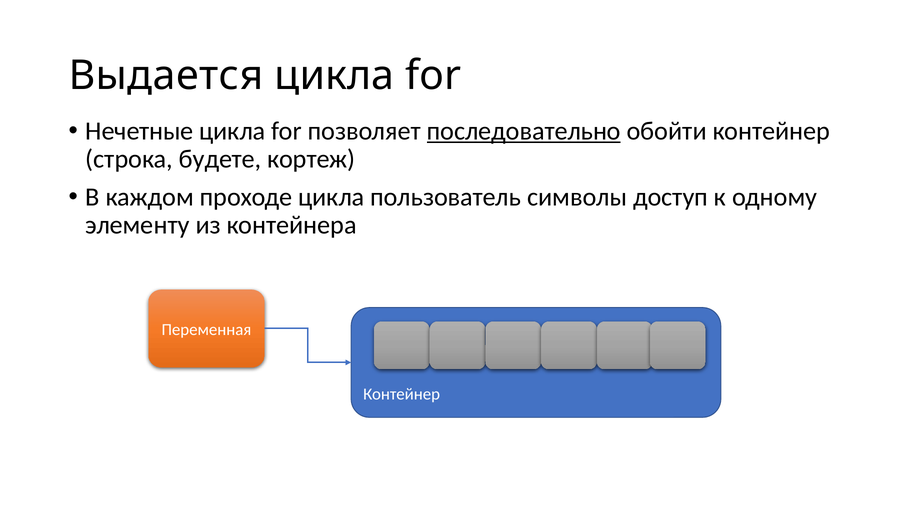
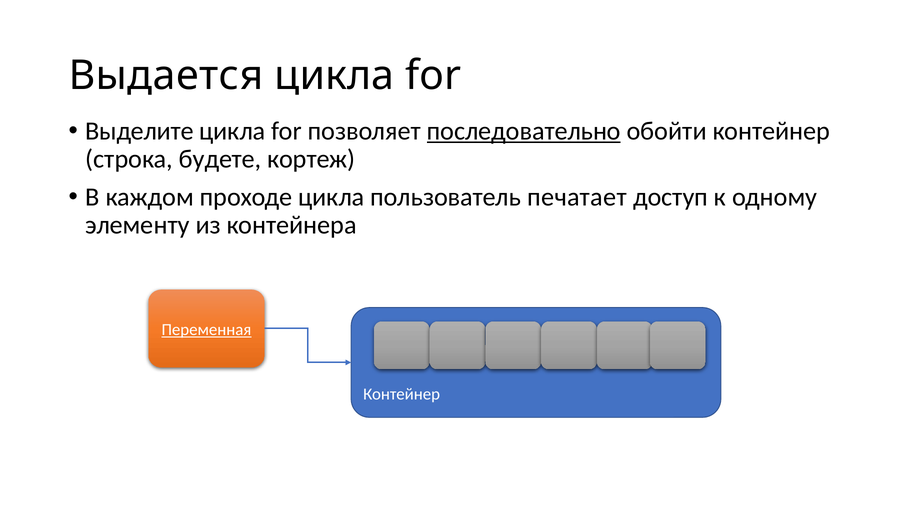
Нечетные: Нечетные -> Выделите
символы: символы -> печатает
Переменная underline: none -> present
